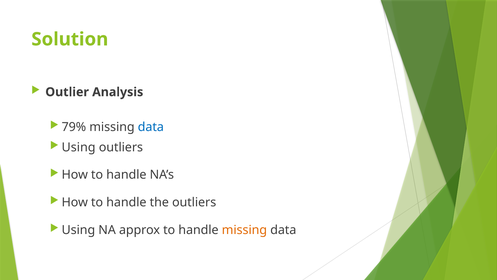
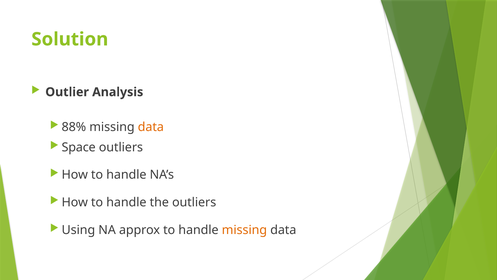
79%: 79% -> 88%
data at (151, 127) colour: blue -> orange
Using at (79, 147): Using -> Space
